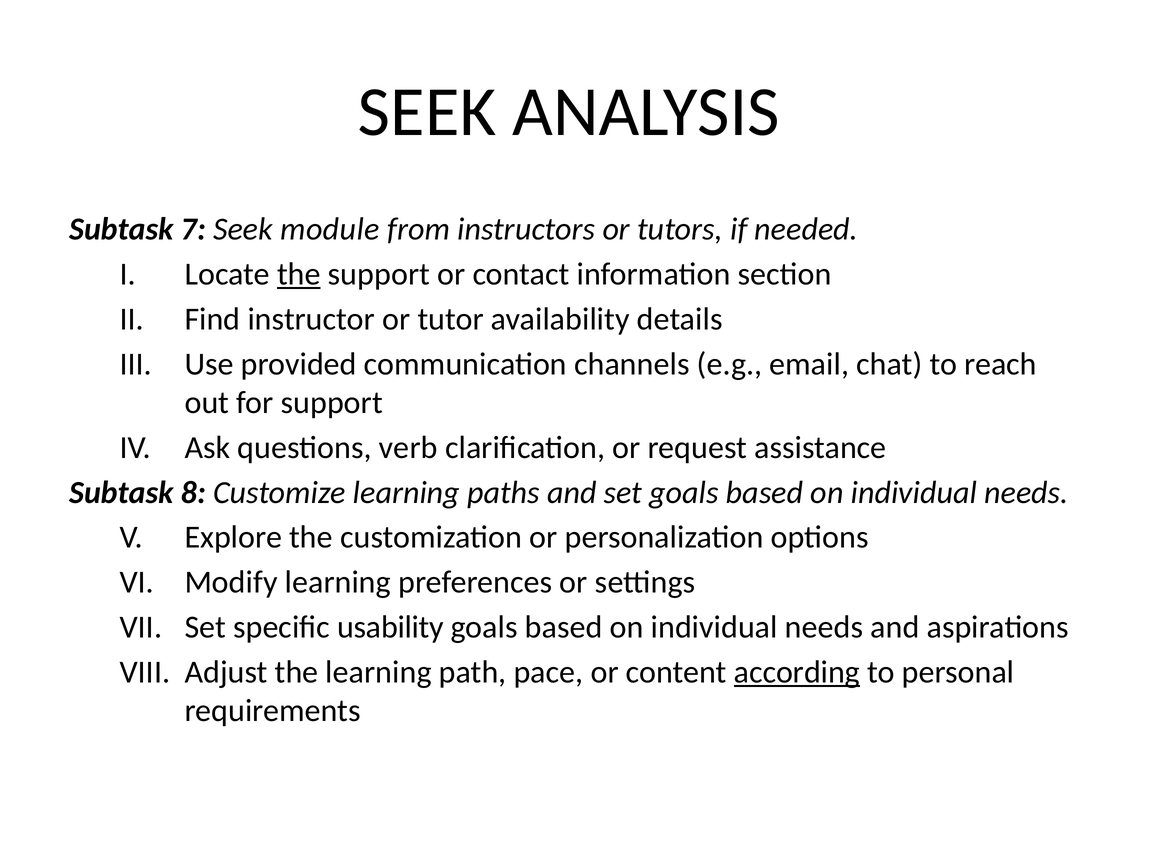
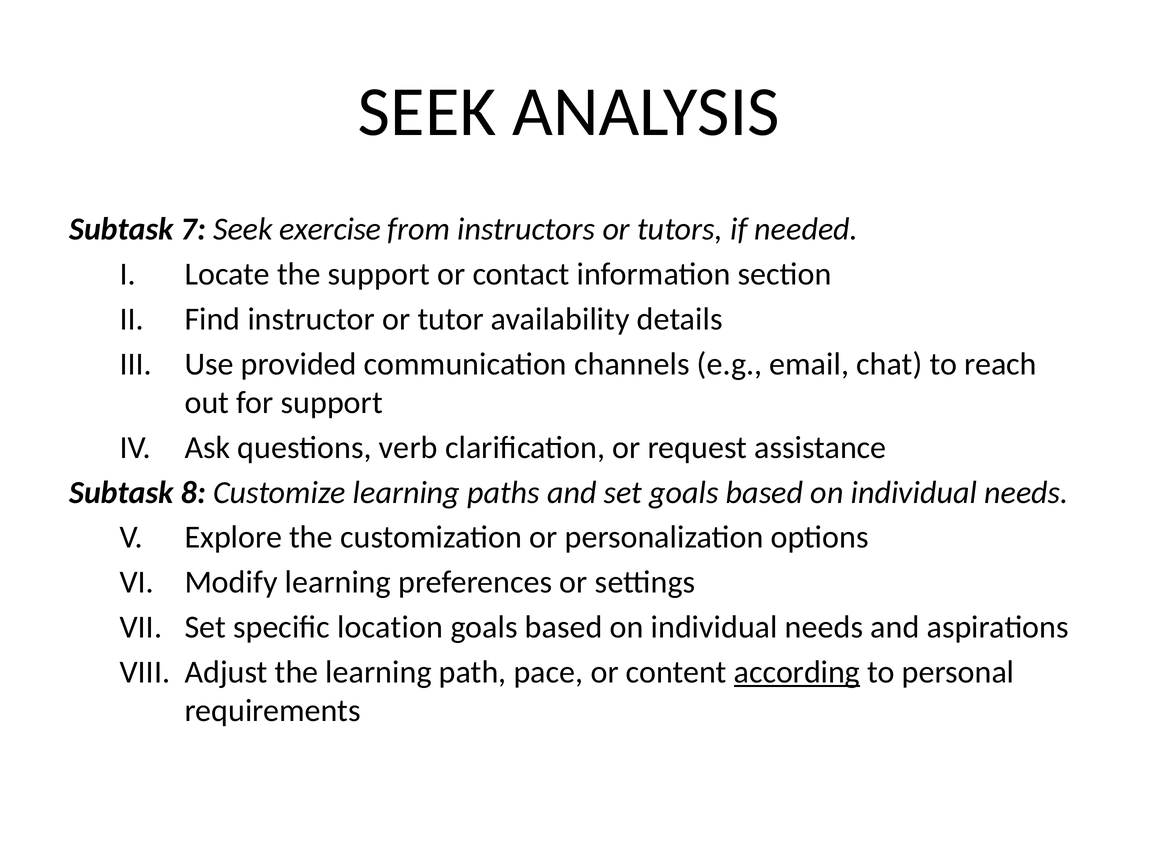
module: module -> exercise
the at (299, 274) underline: present -> none
usability: usability -> location
